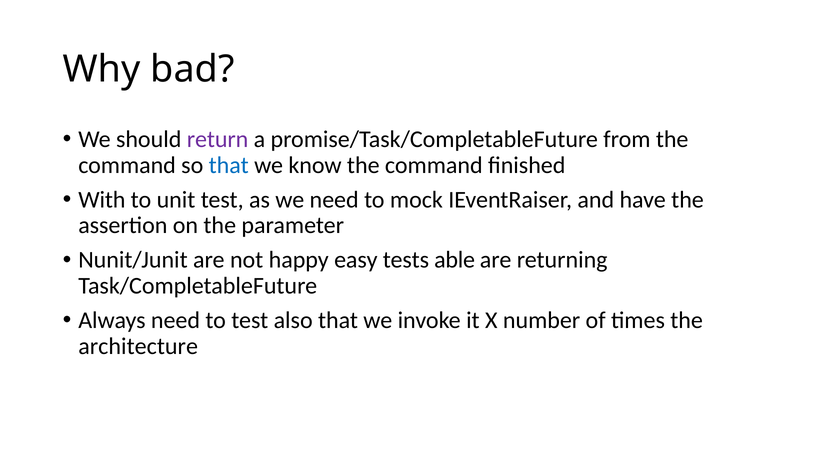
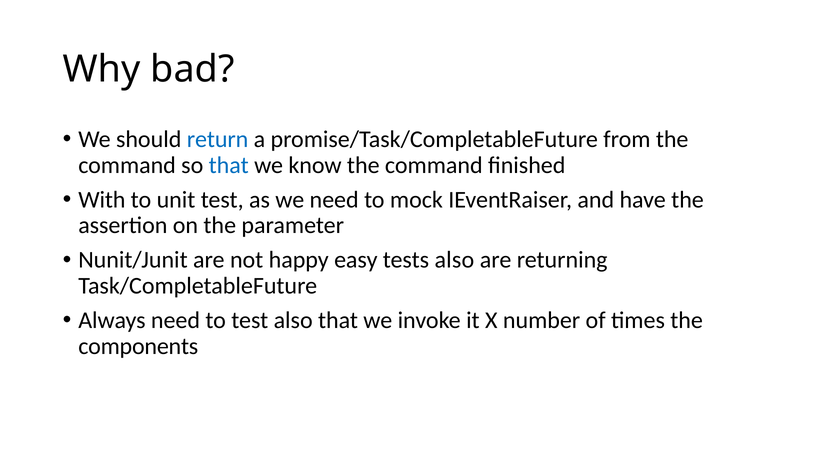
return colour: purple -> blue
tests able: able -> also
architecture: architecture -> components
